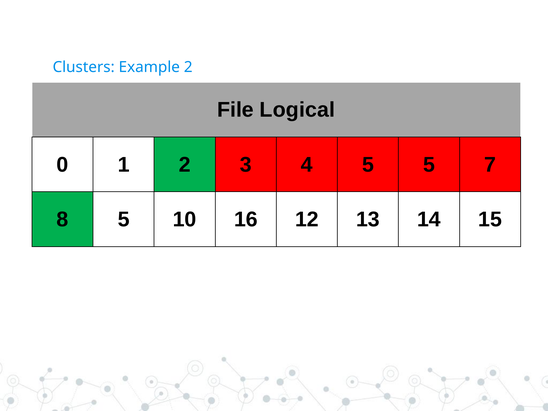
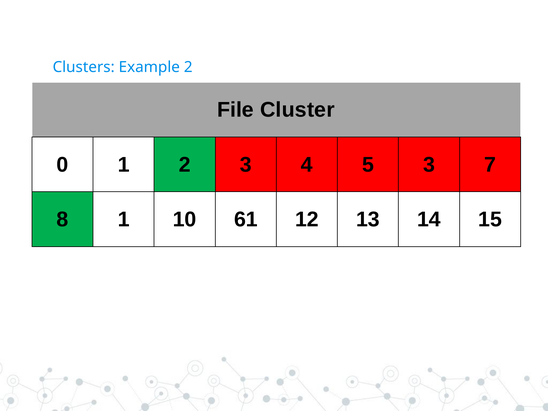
Logical: Logical -> Cluster
5 5: 5 -> 3
8 5: 5 -> 1
16: 16 -> 61
